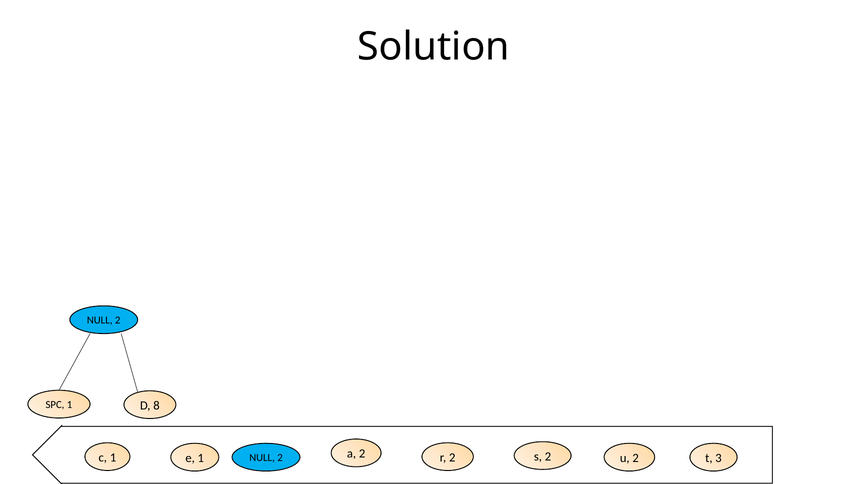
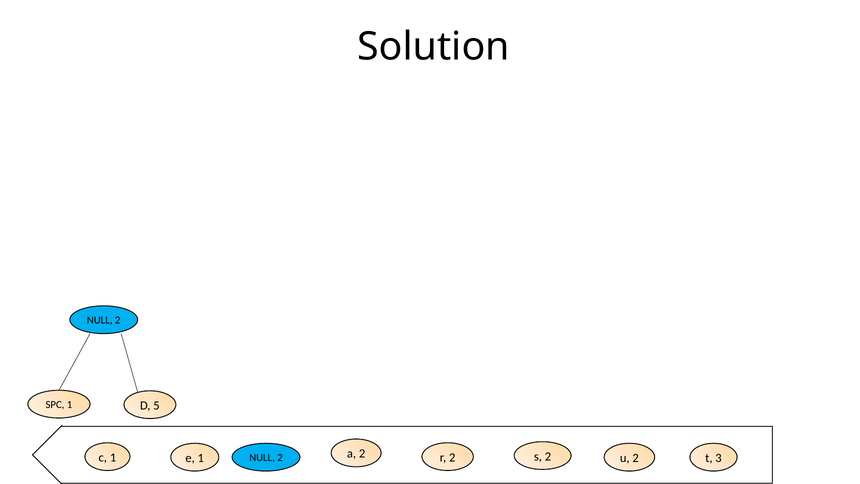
8: 8 -> 5
